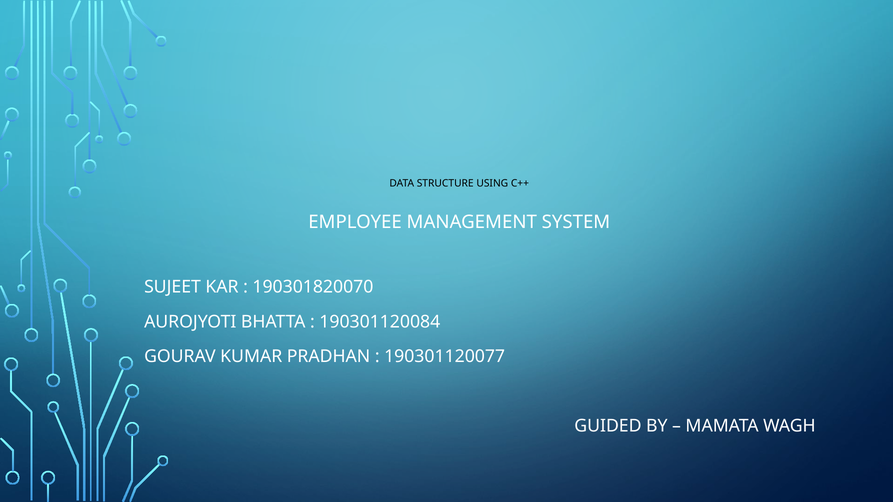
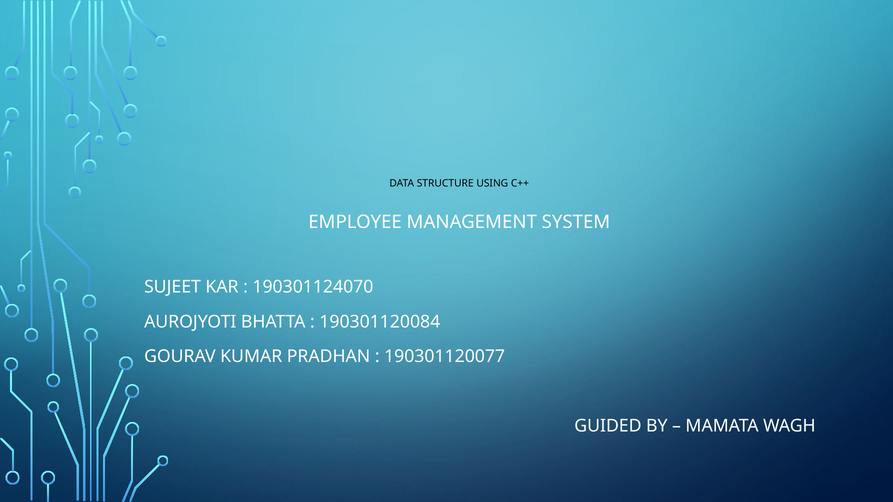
190301820070: 190301820070 -> 190301124070
